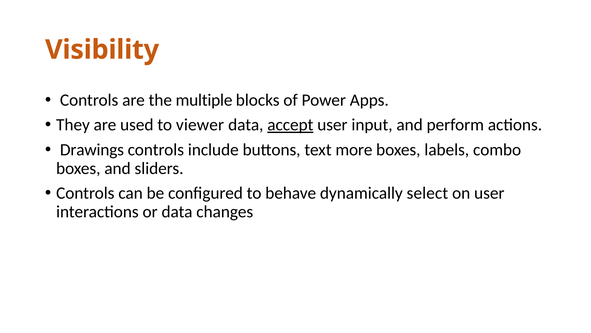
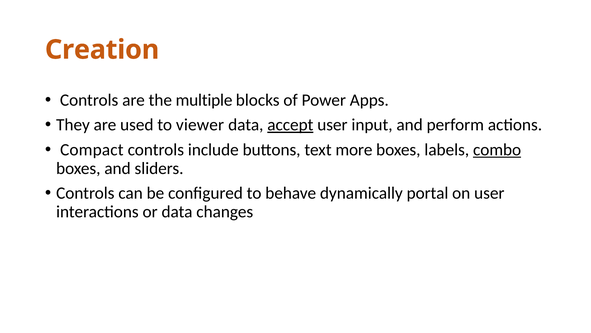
Visibility: Visibility -> Creation
Drawings: Drawings -> Compact
combo underline: none -> present
select: select -> portal
